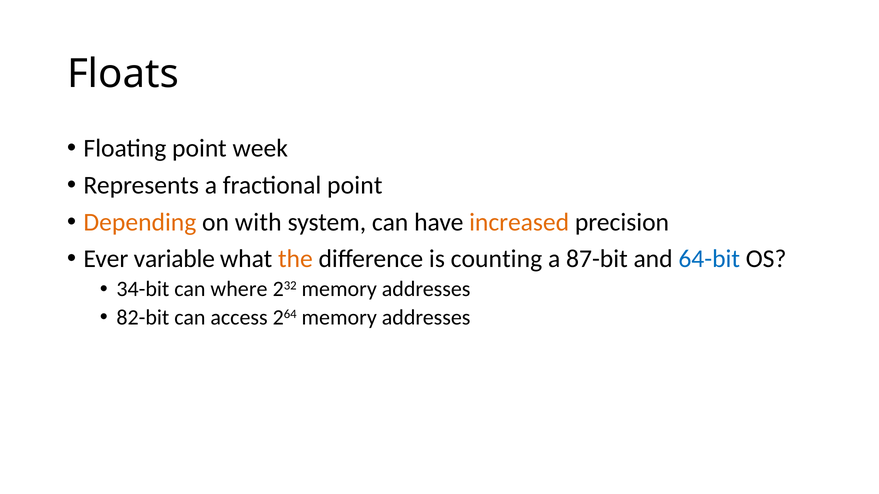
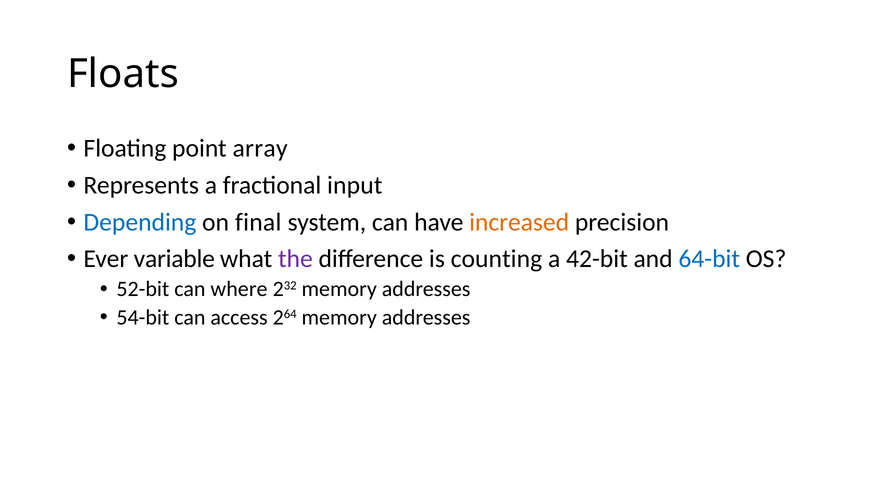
week: week -> array
fractional point: point -> input
Depending colour: orange -> blue
with: with -> final
the colour: orange -> purple
87-bit: 87-bit -> 42-bit
34-bit: 34-bit -> 52-bit
82-bit: 82-bit -> 54-bit
